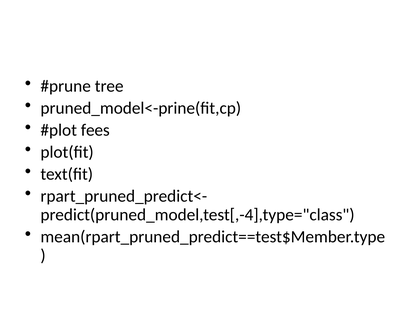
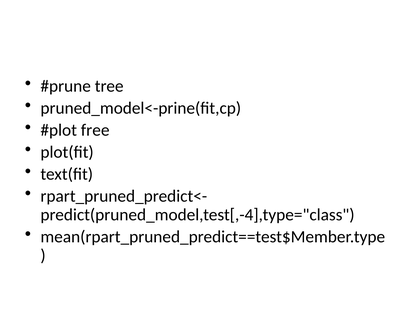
fees: fees -> free
